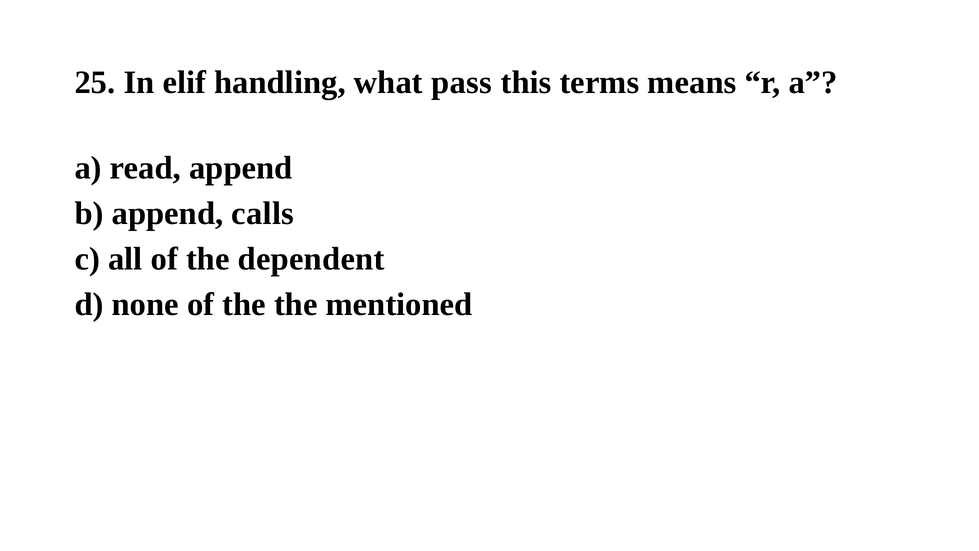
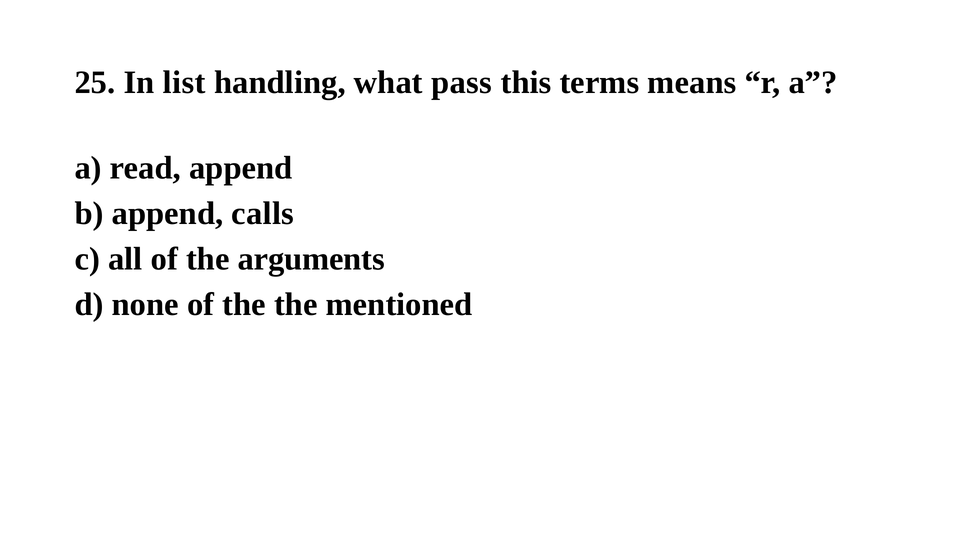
elif: elif -> list
dependent: dependent -> arguments
